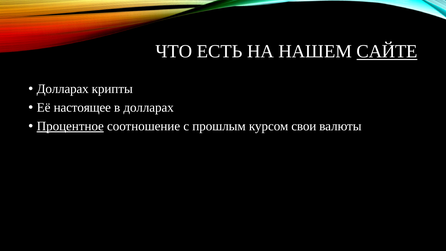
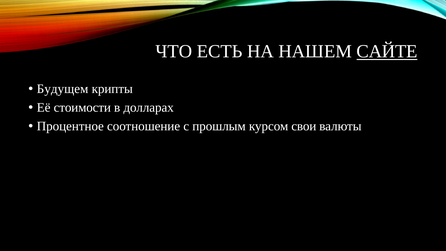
Долларах at (63, 89): Долларах -> Будущем
настоящее: настоящее -> стоимости
Процентное underline: present -> none
